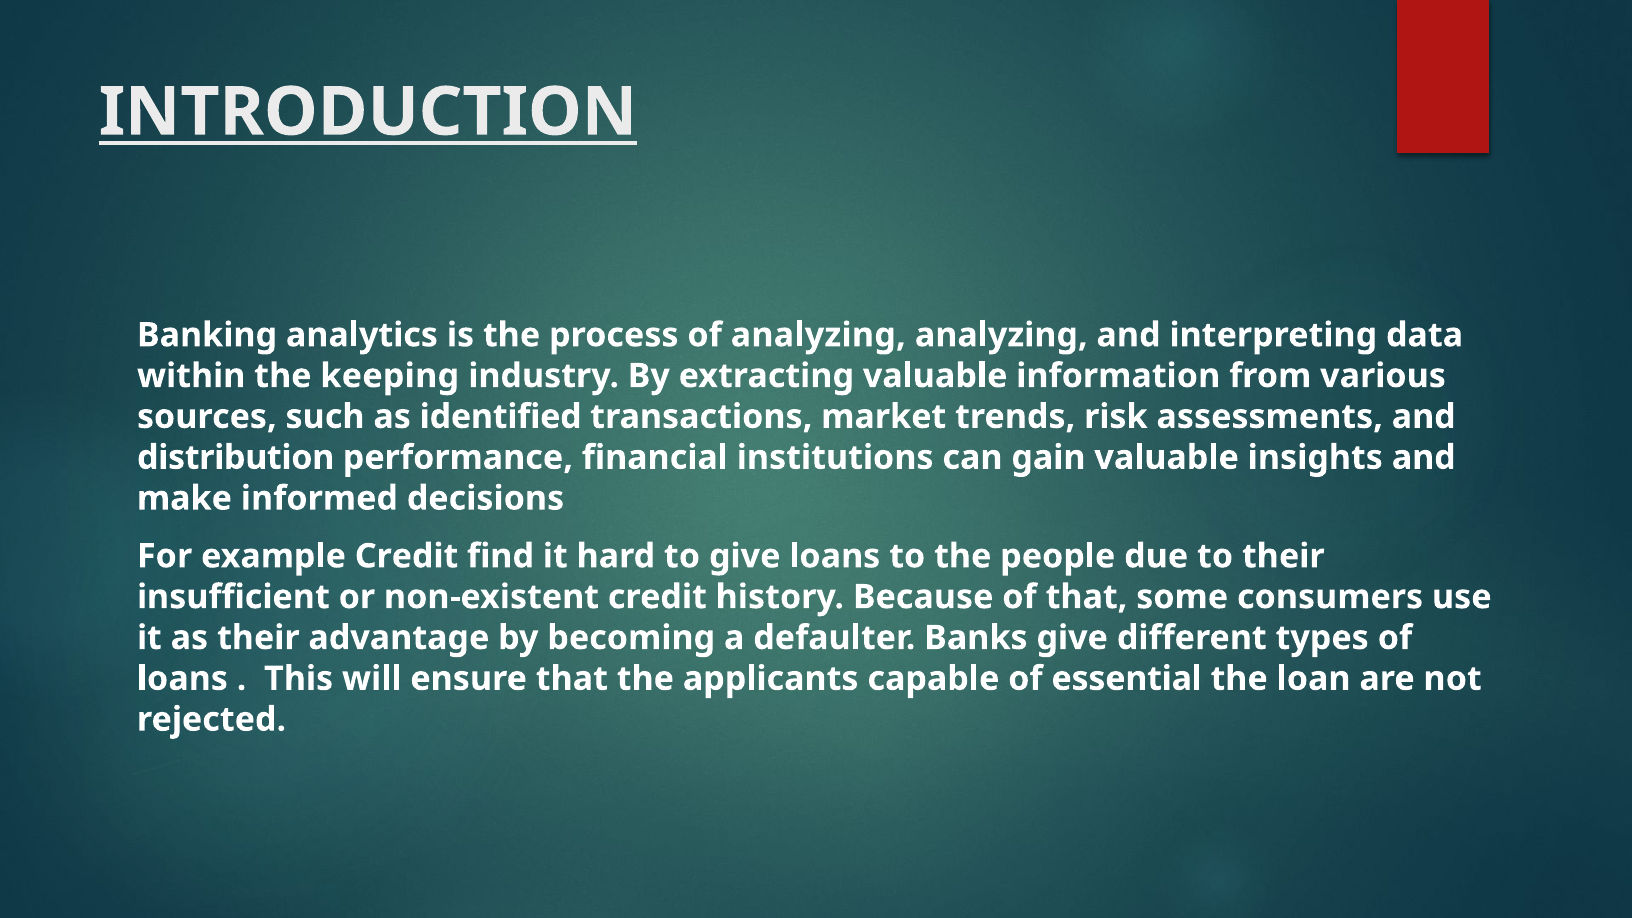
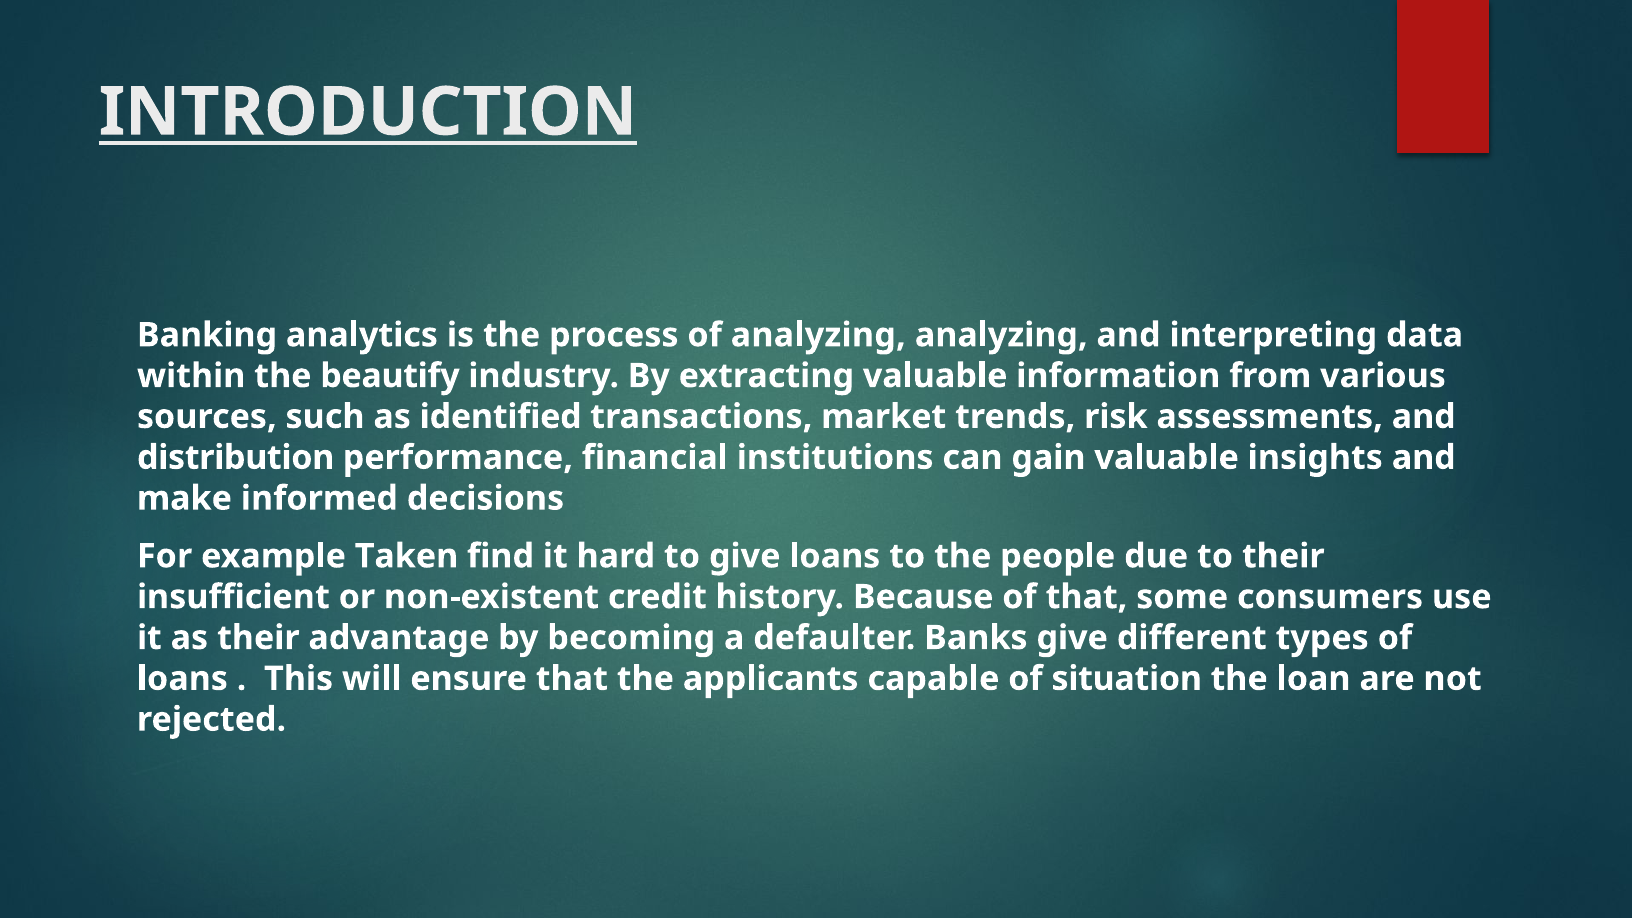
keeping: keeping -> beautify
example Credit: Credit -> Taken
essential: essential -> situation
